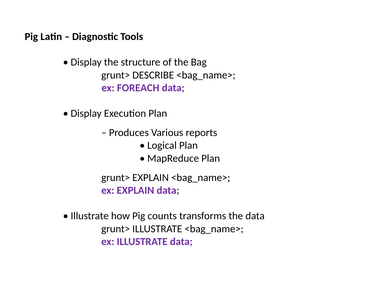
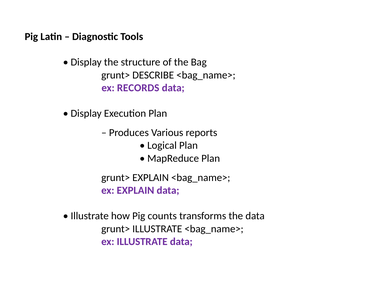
FOREACH: FOREACH -> RECORDS
